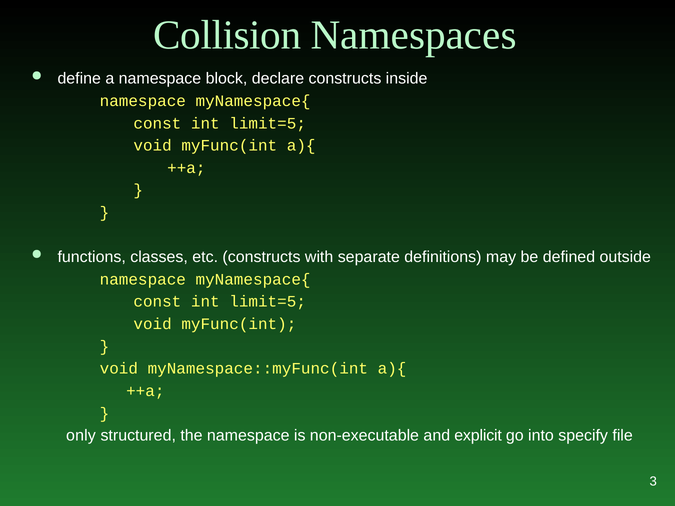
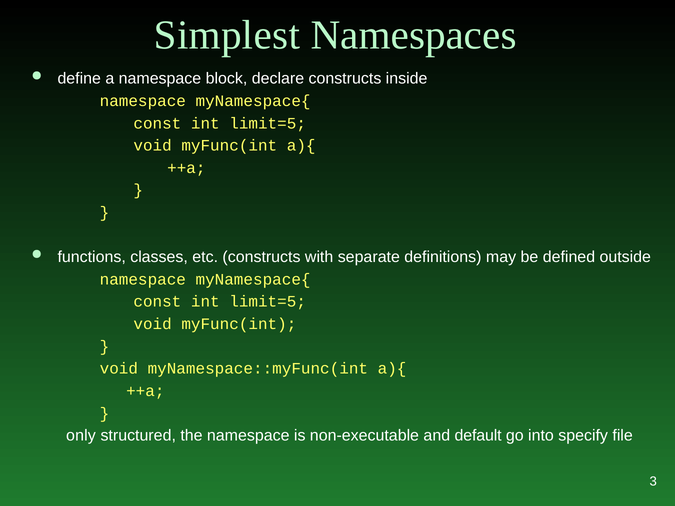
Collision: Collision -> Simplest
explicit: explicit -> default
